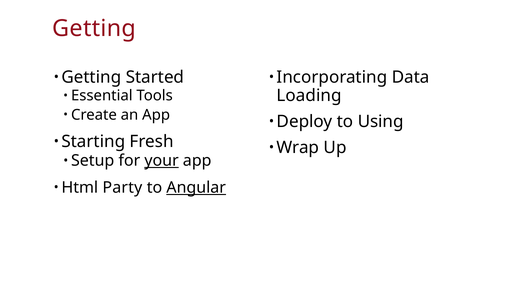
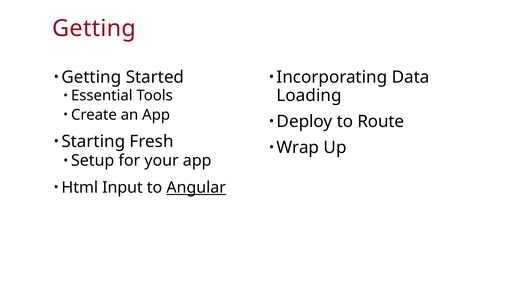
Using: Using -> Route
your underline: present -> none
Party: Party -> Input
